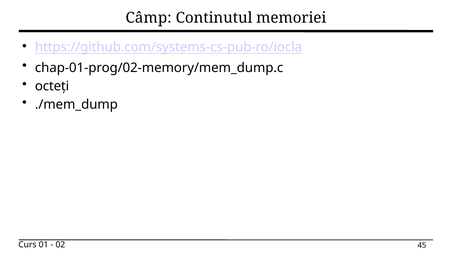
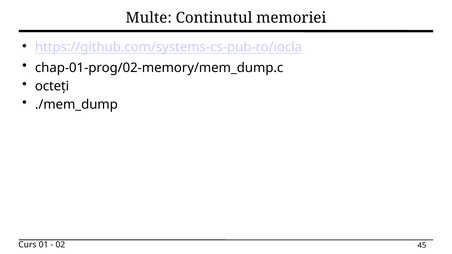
Câmp: Câmp -> Multe
